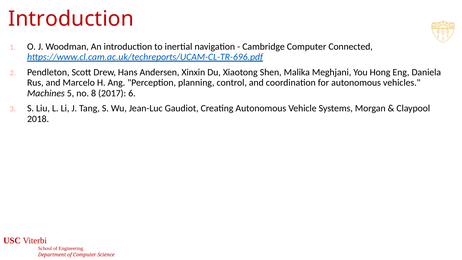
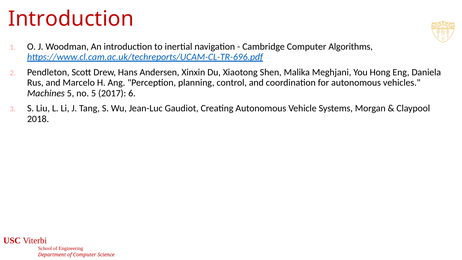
Connected: Connected -> Algorithms
no 8: 8 -> 5
